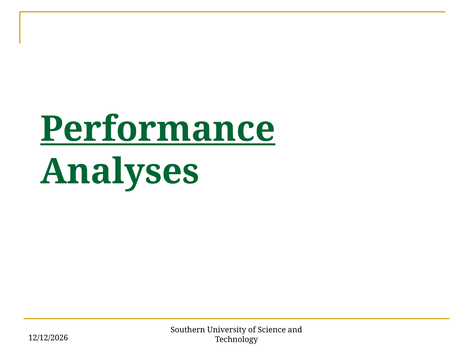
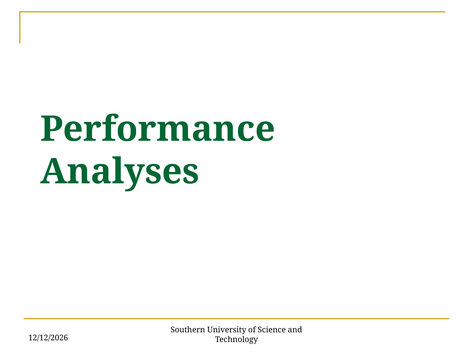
Performance underline: present -> none
